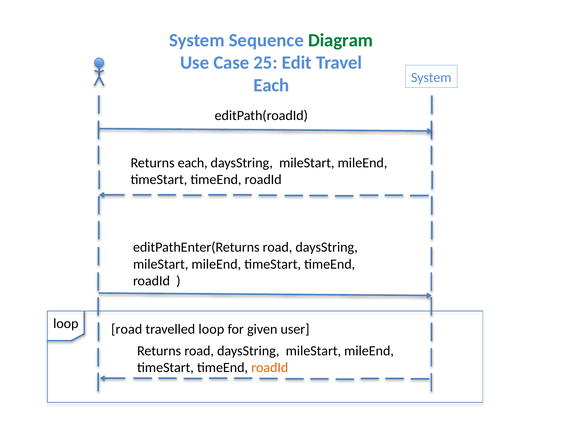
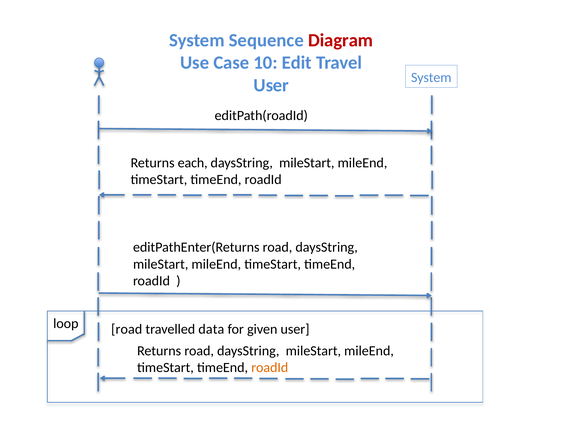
Diagram colour: green -> red
25: 25 -> 10
Each at (271, 85): Each -> User
travelled loop: loop -> data
